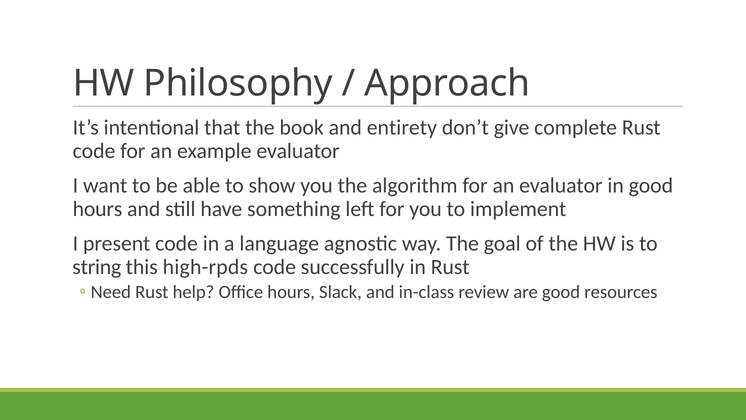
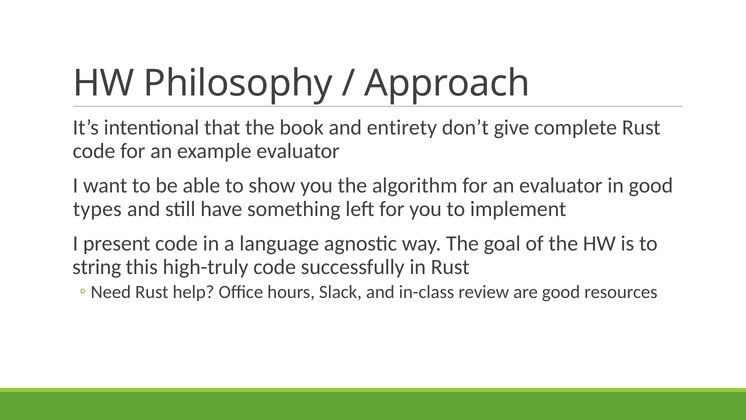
hours at (98, 209): hours -> types
high-rpds: high-rpds -> high-truly
